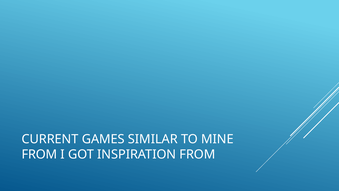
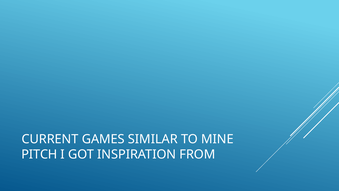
FROM at (39, 154): FROM -> PITCH
